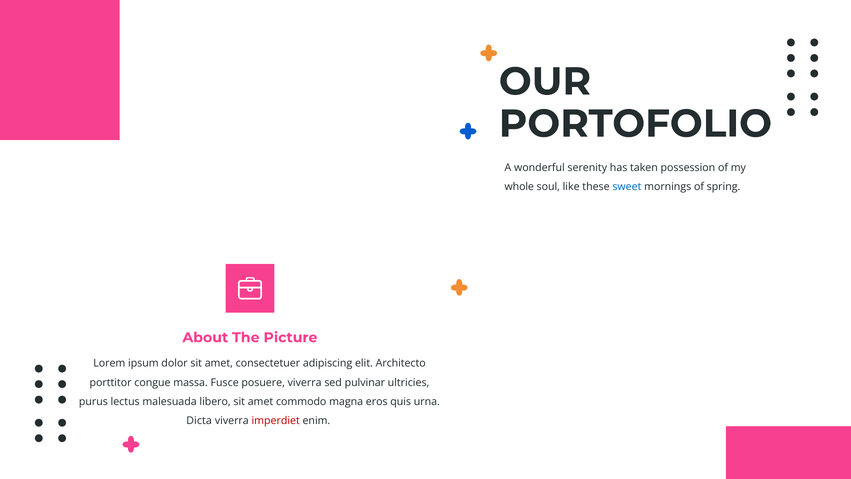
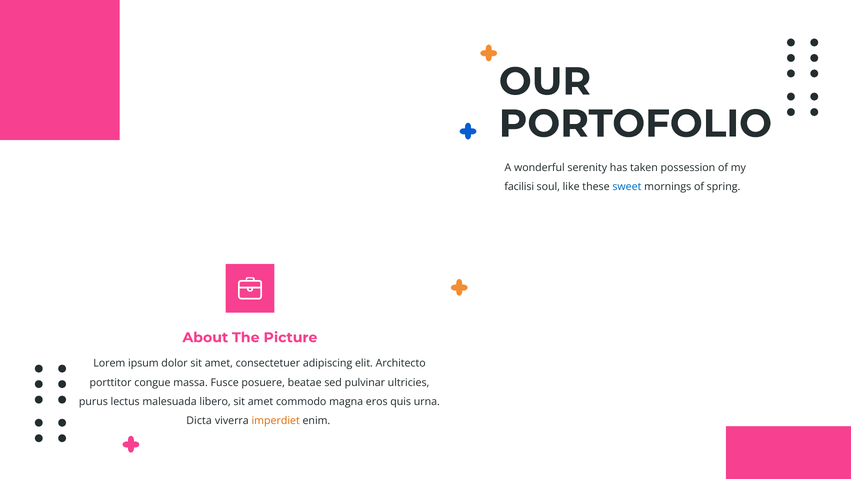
whole: whole -> facilisi
posuere viverra: viverra -> beatae
imperdiet colour: red -> orange
